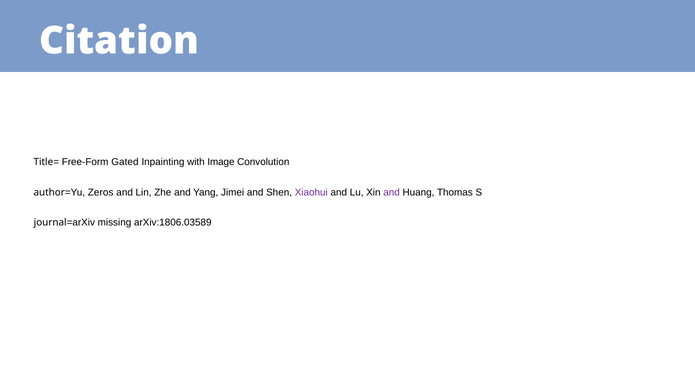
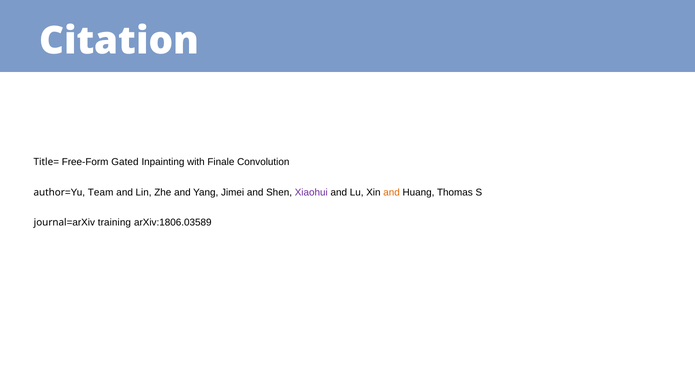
Image: Image -> Finale
Zeros: Zeros -> Team
and at (392, 192) colour: purple -> orange
missing: missing -> training
